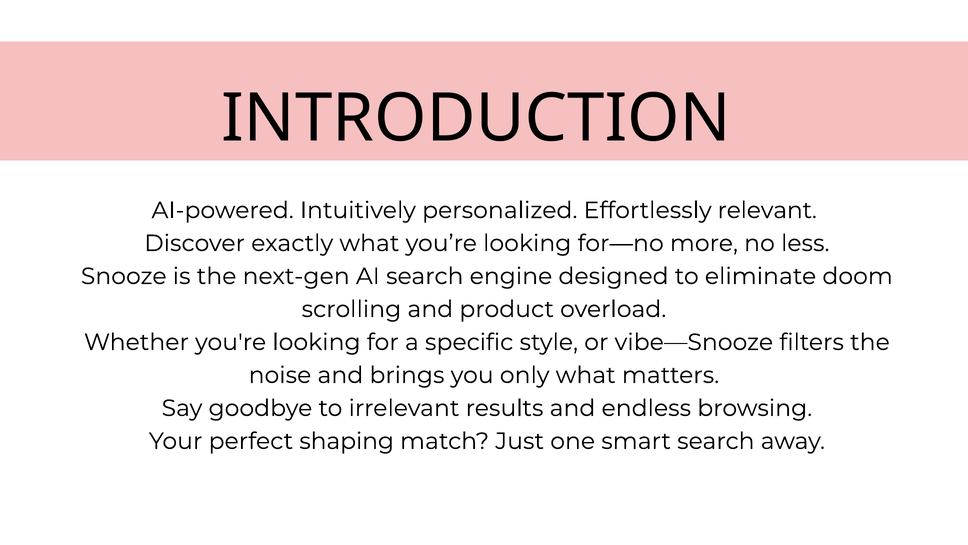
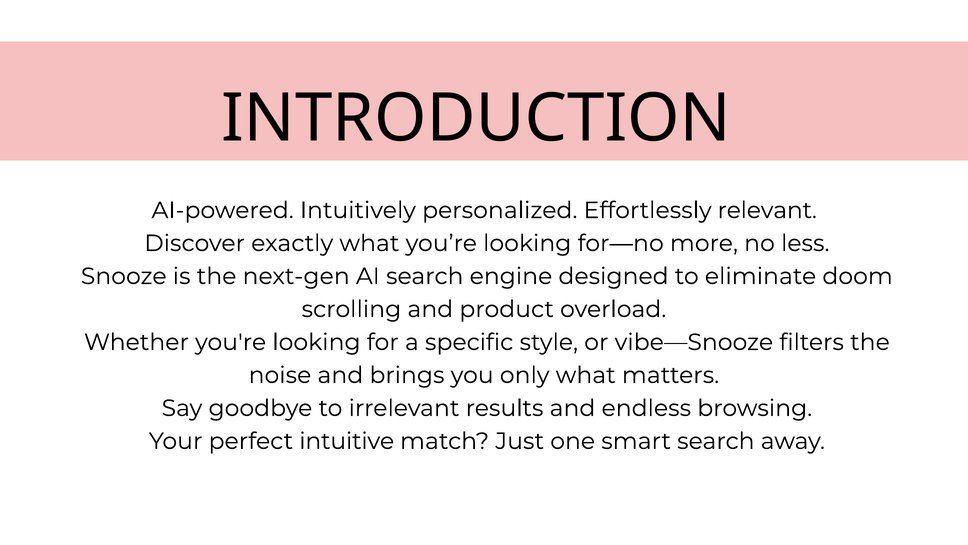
shaping: shaping -> intuitive
